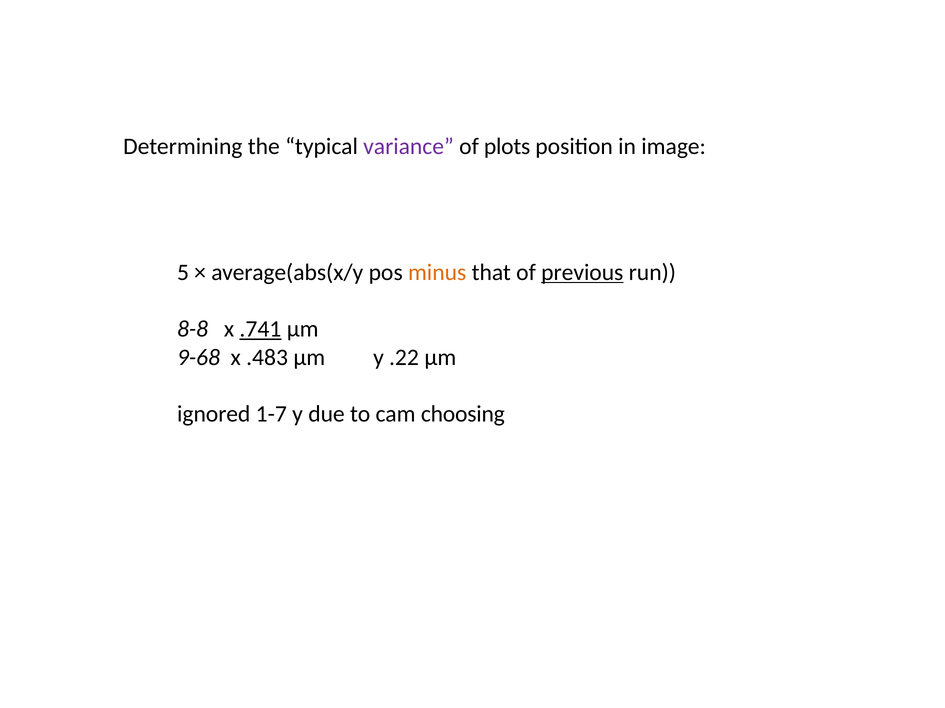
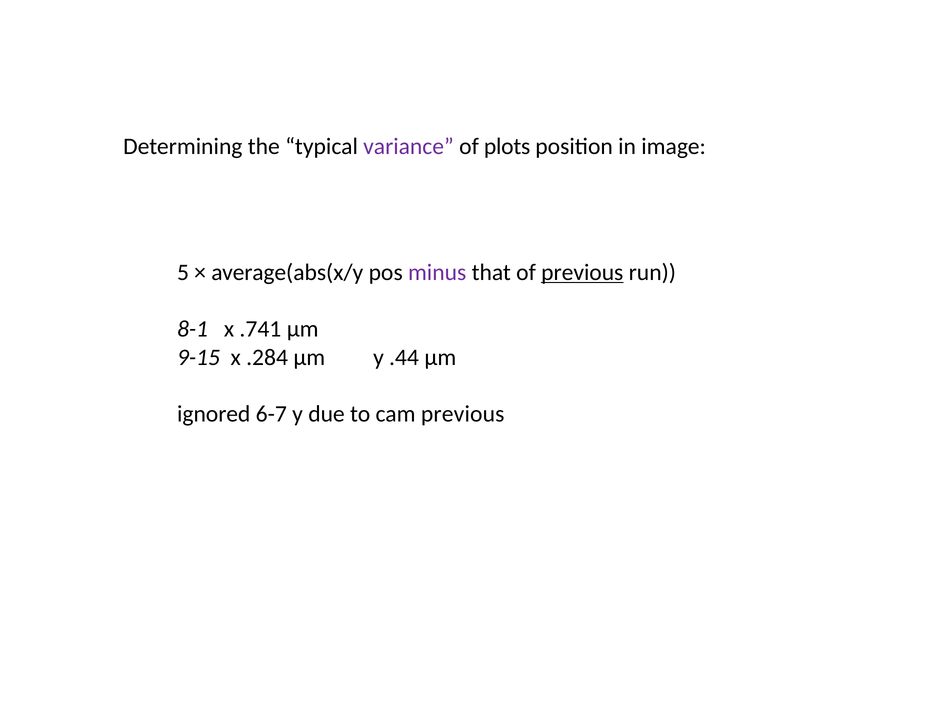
minus colour: orange -> purple
8-8: 8-8 -> 8-1
.741 underline: present -> none
9-68: 9-68 -> 9-15
.483: .483 -> .284
.22: .22 -> .44
1-7: 1-7 -> 6-7
cam choosing: choosing -> previous
